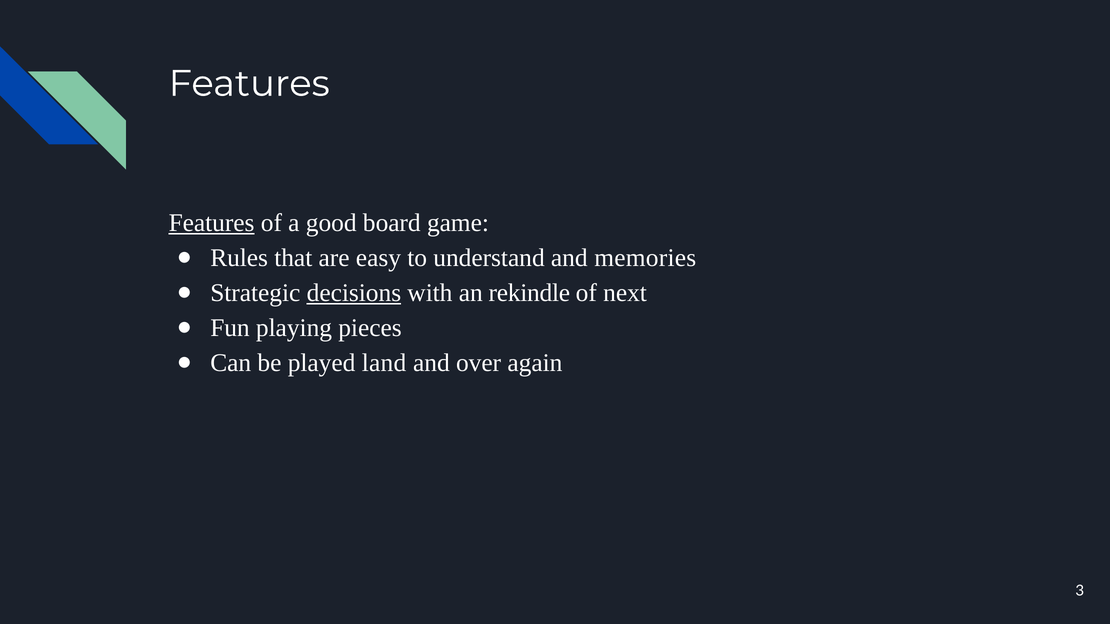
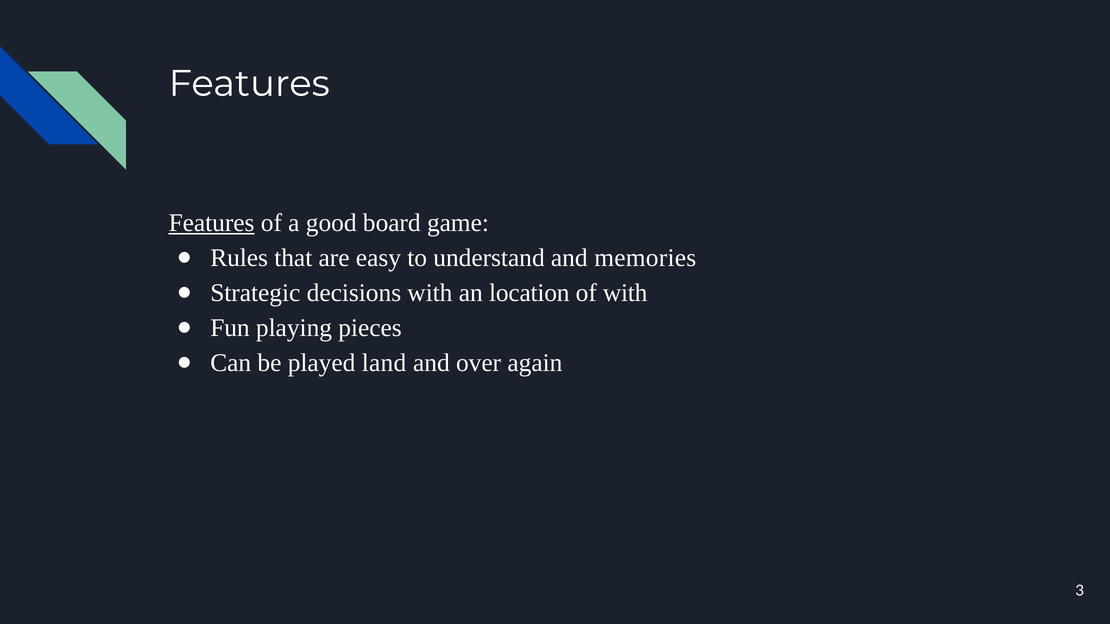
decisions underline: present -> none
rekindle: rekindle -> location
of next: next -> with
